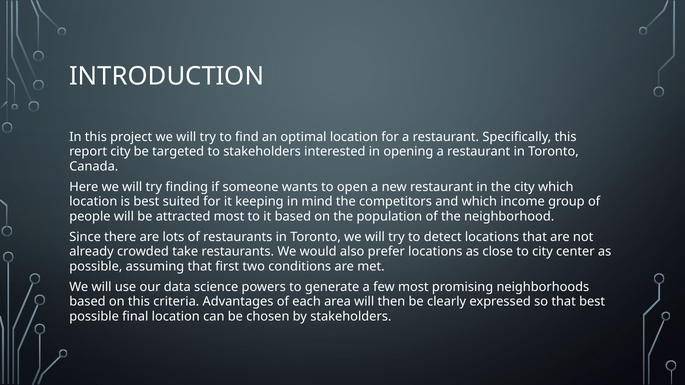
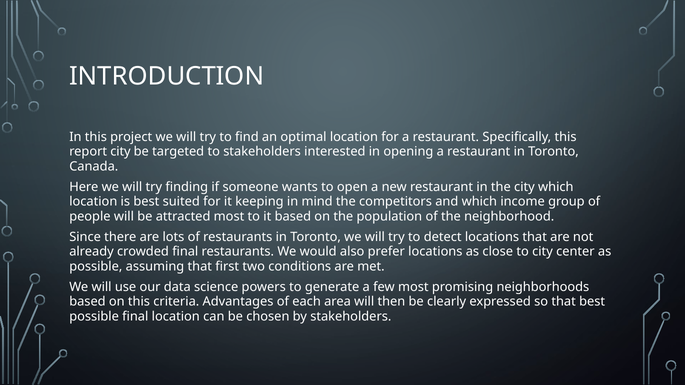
crowded take: take -> final
